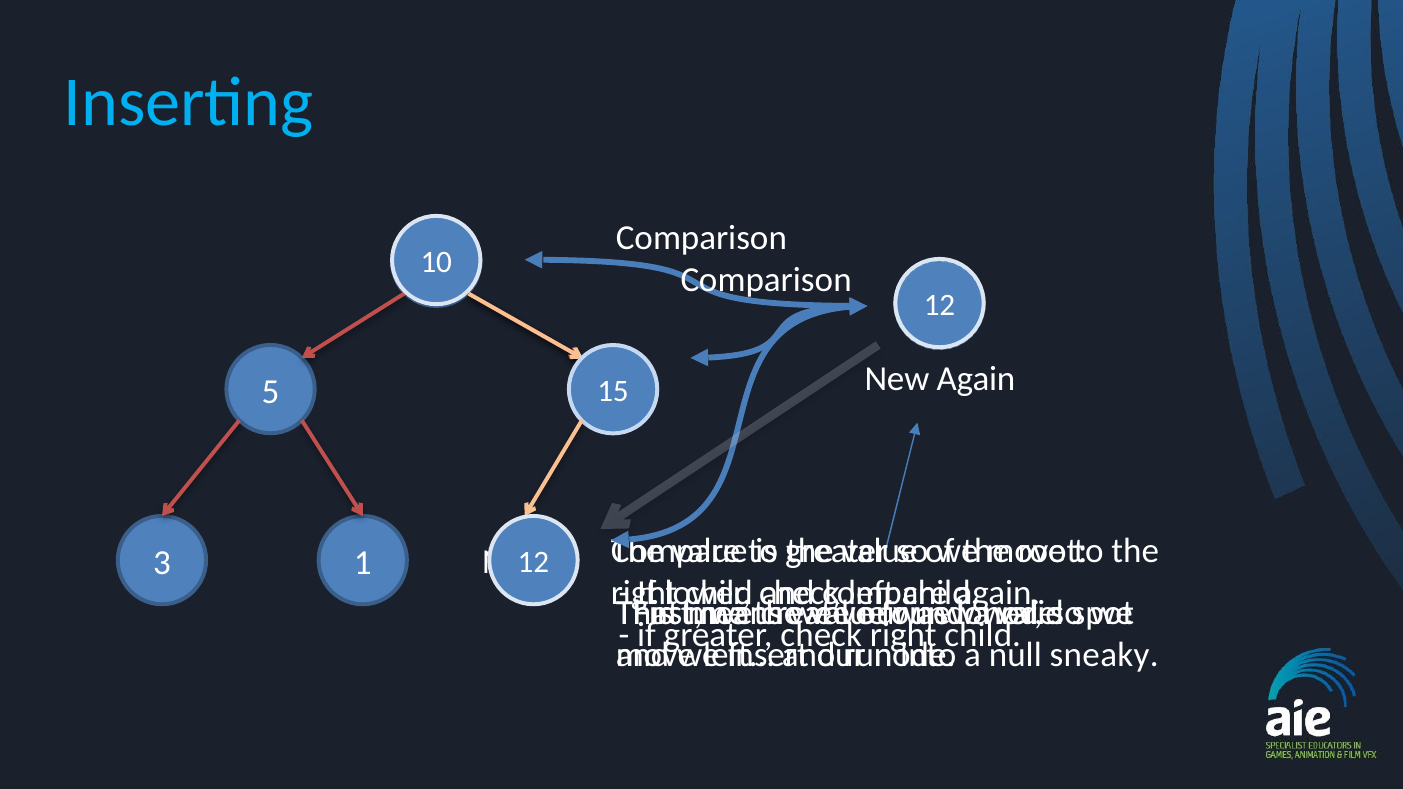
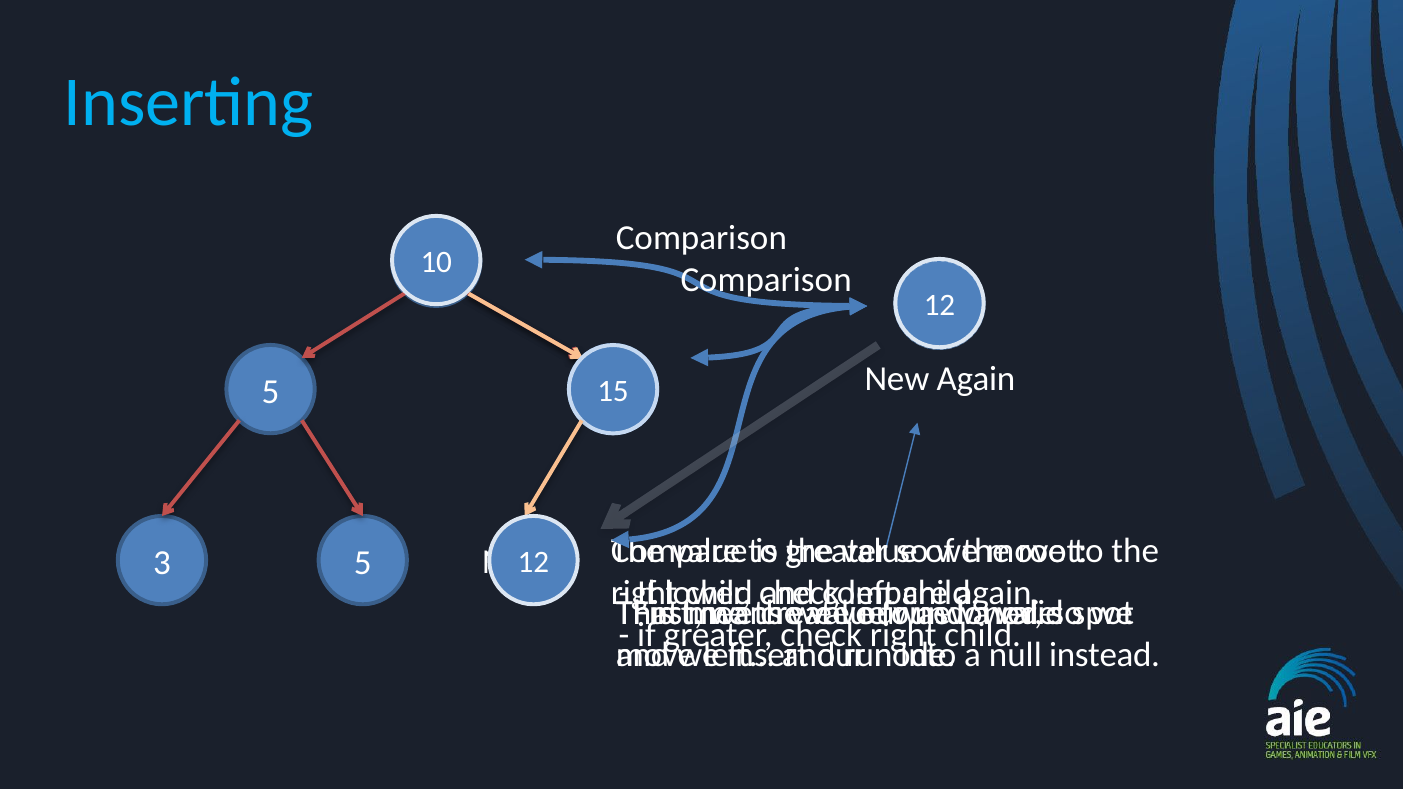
3 1: 1 -> 5
sneaky: sneaky -> instead
